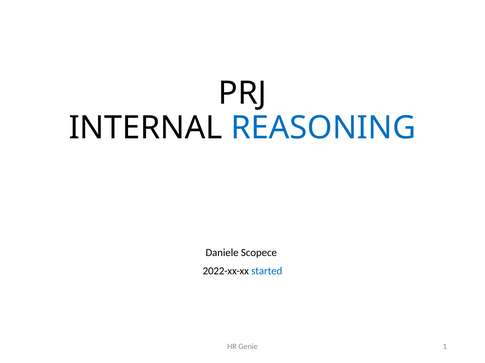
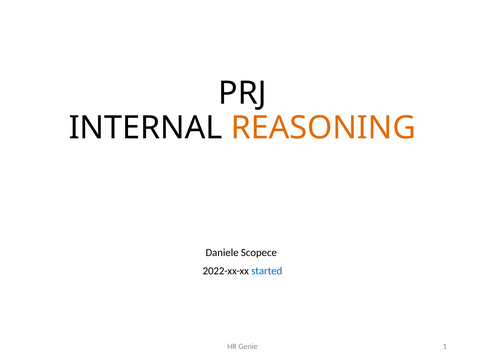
REASONING colour: blue -> orange
